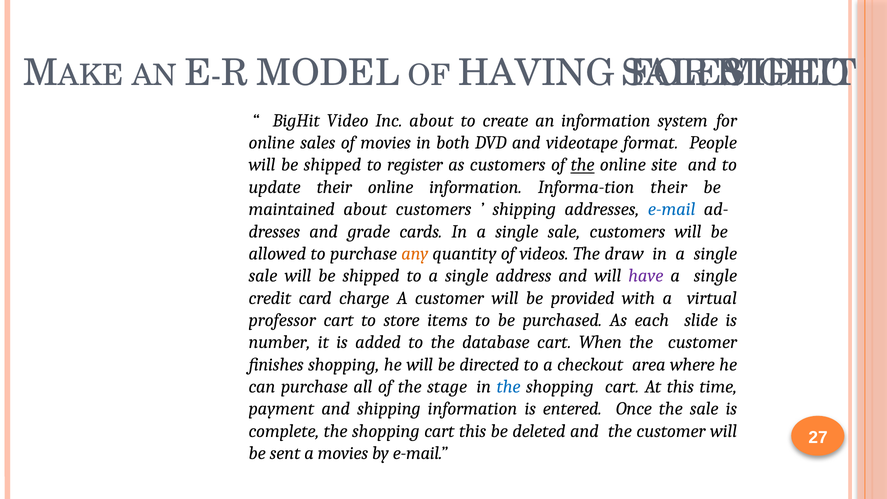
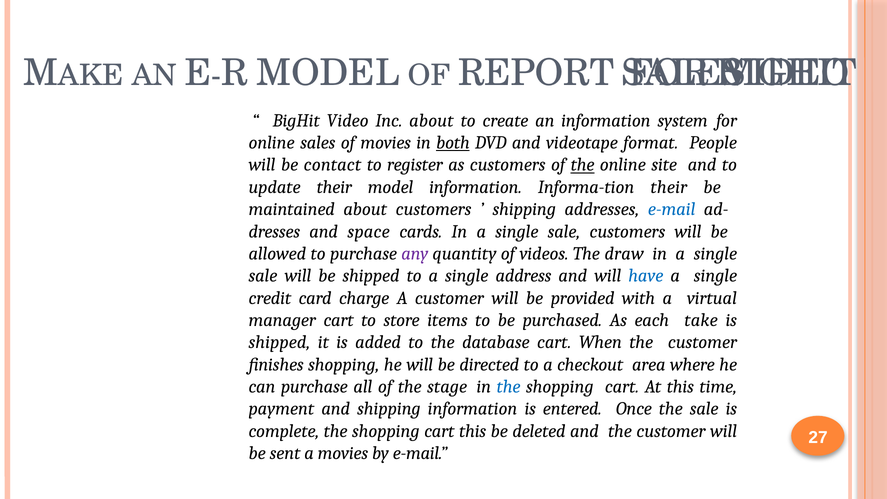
HAVING: HAVING -> REPORT
both underline: none -> present
shipped at (333, 165): shipped -> contact
their online: online -> model
grade: grade -> space
any colour: orange -> purple
have colour: purple -> blue
professor: professor -> manager
slide: slide -> take
number at (279, 342): number -> shipped
